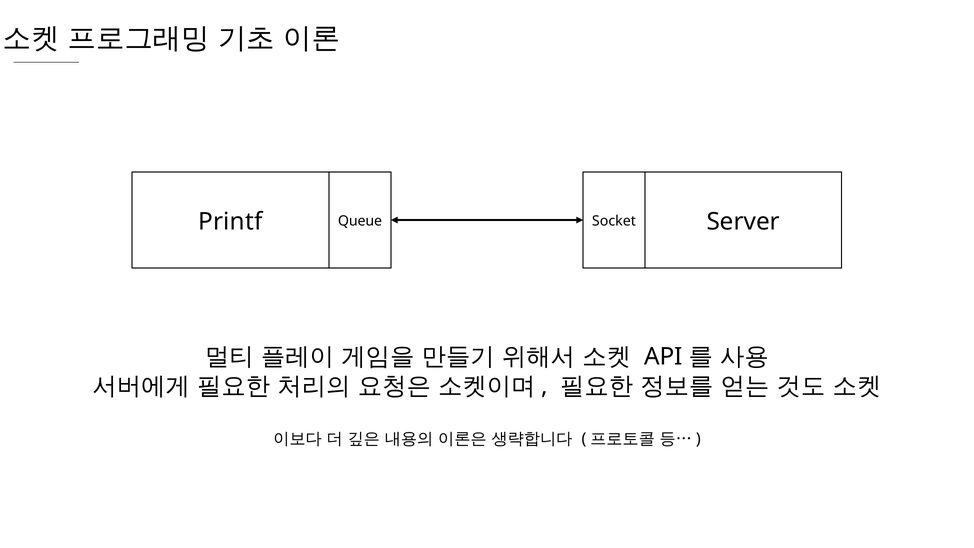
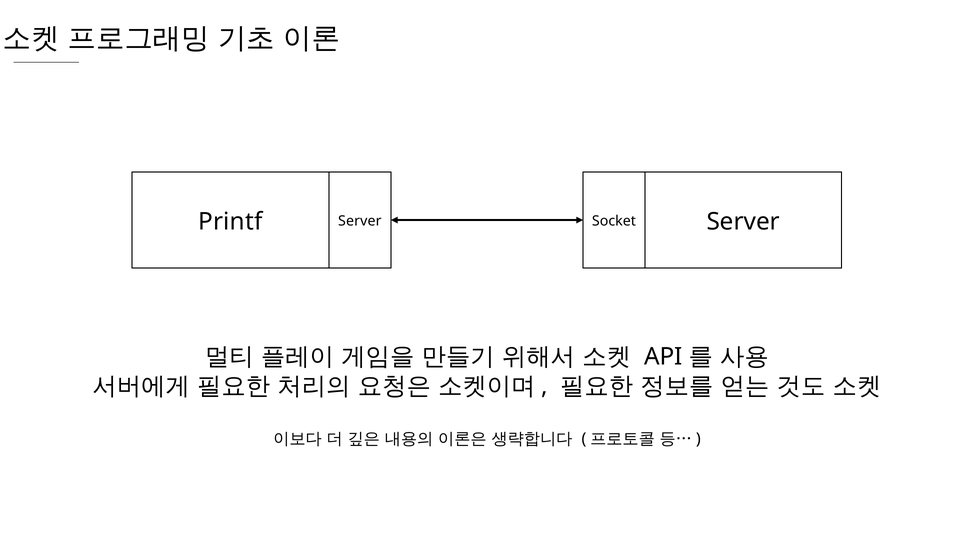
Queue at (360, 221): Queue -> Server
